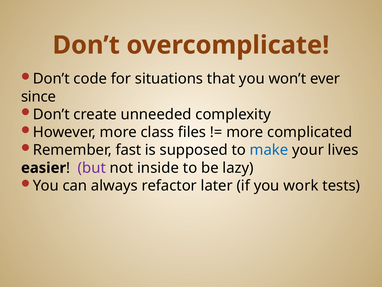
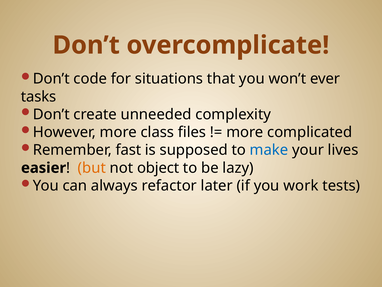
since: since -> tasks
but colour: purple -> orange
inside: inside -> object
